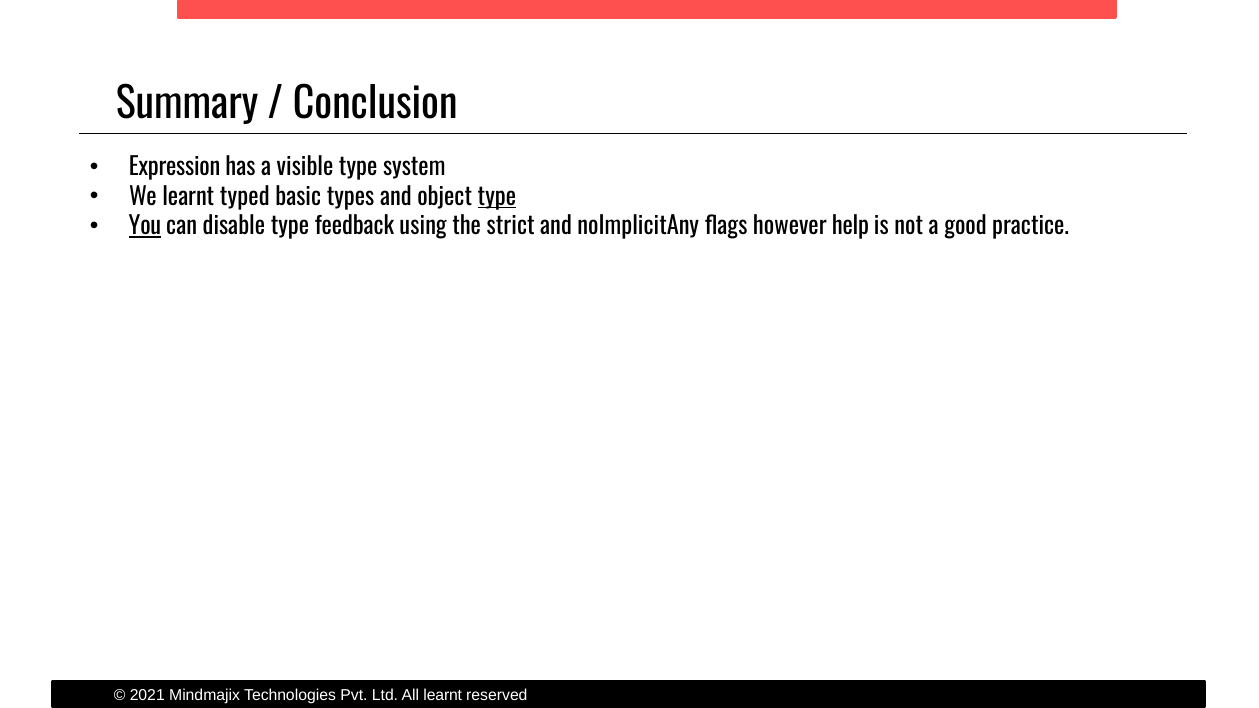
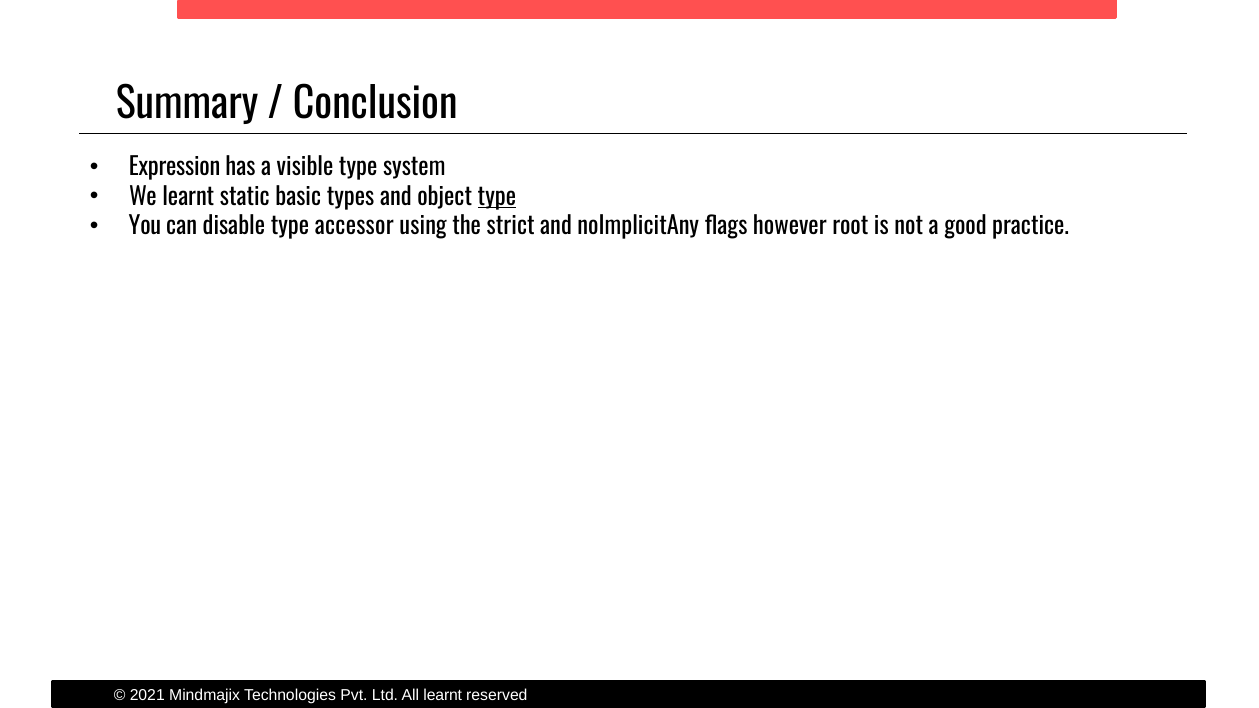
typed: typed -> static
You underline: present -> none
feedback: feedback -> accessor
help: help -> root
